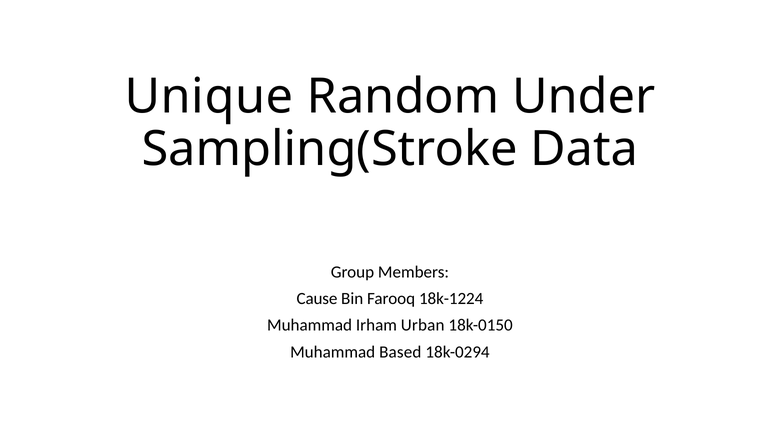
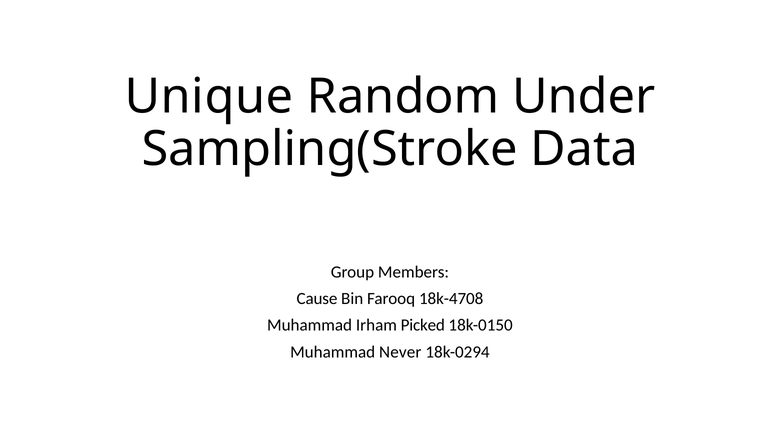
18k-1224: 18k-1224 -> 18k-4708
Urban: Urban -> Picked
Based: Based -> Never
